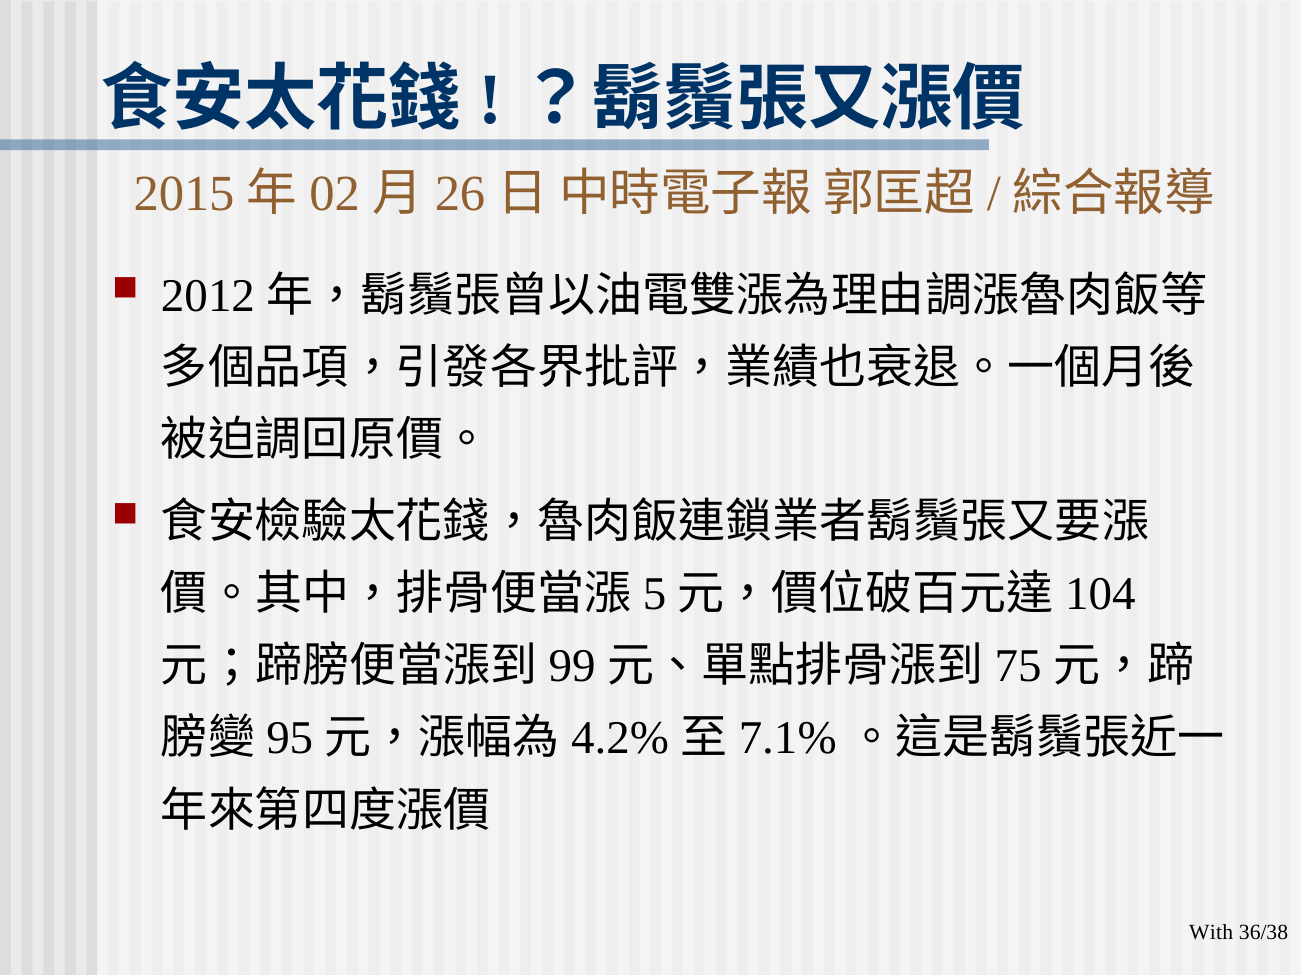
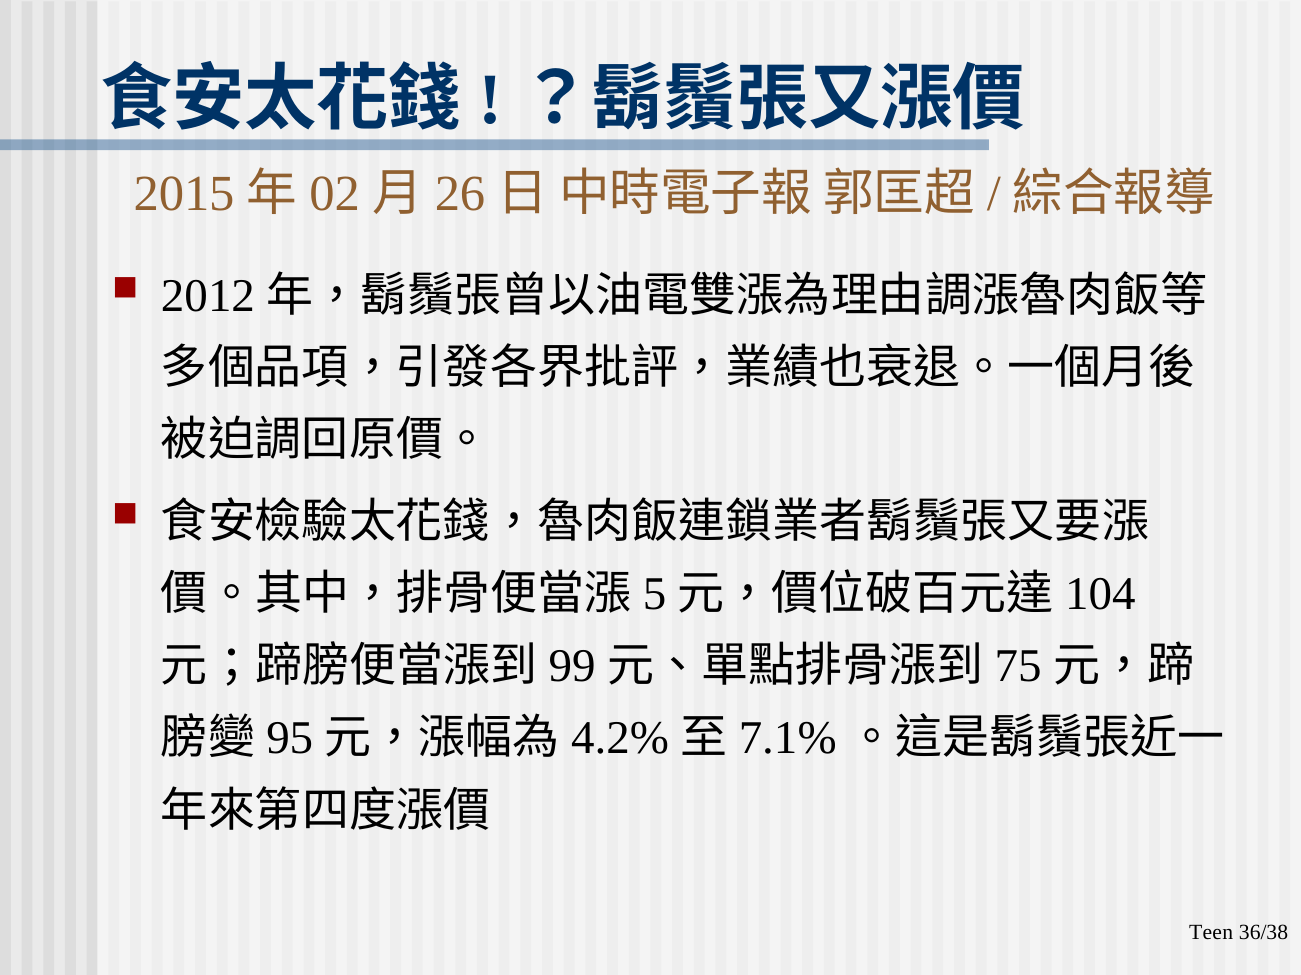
With: With -> Teen
